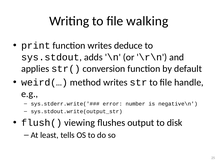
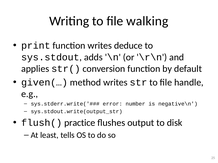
weird(…: weird(… -> given(…
viewing: viewing -> practice
